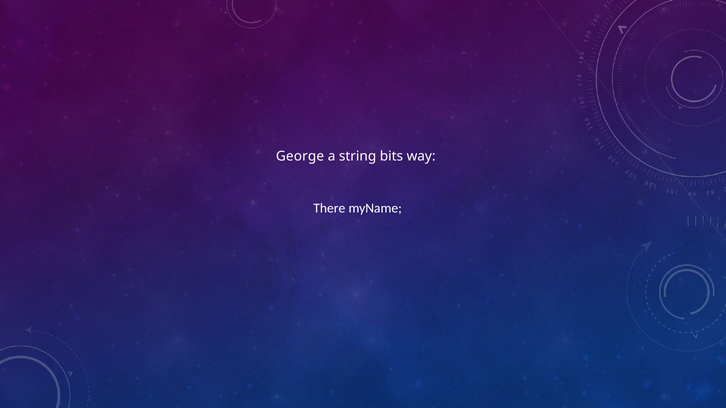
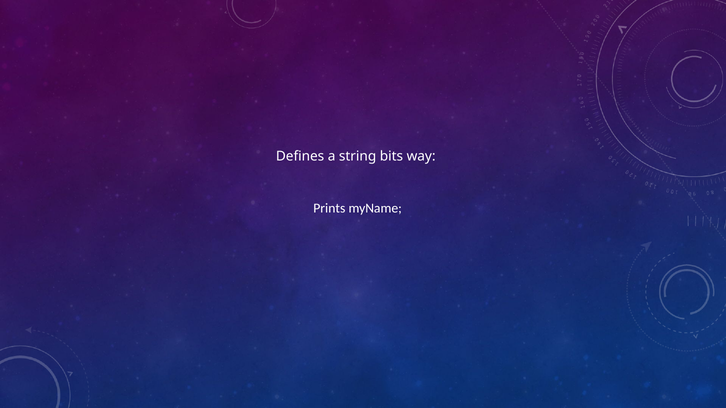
George: George -> Defines
There: There -> Prints
